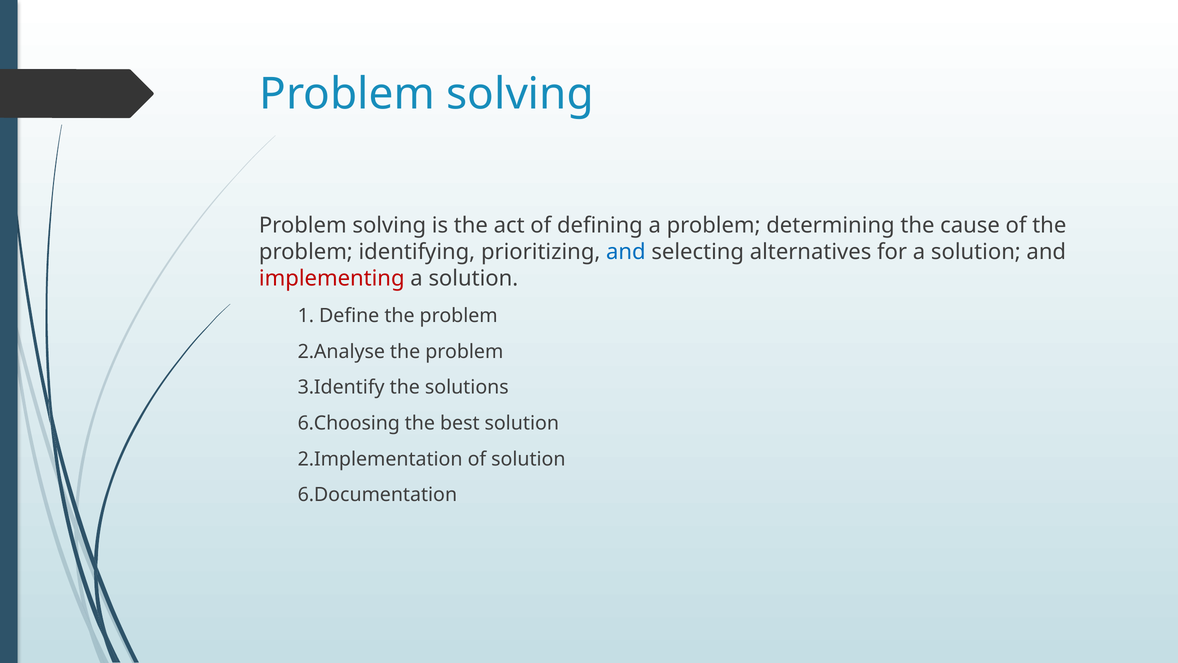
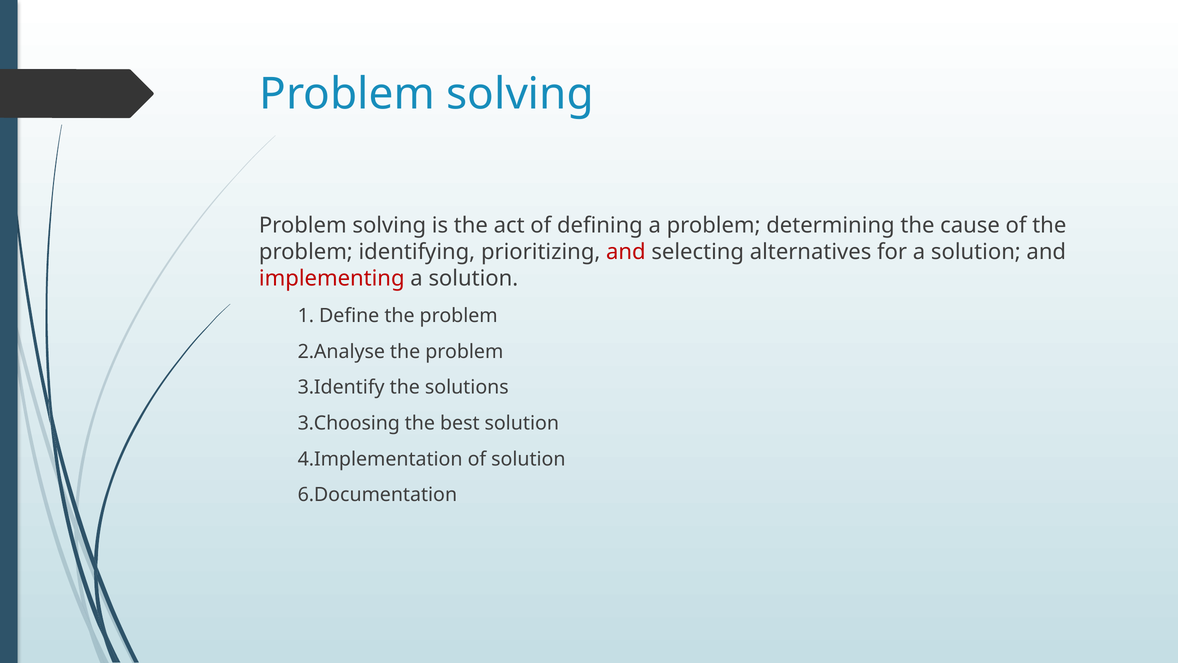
and at (626, 252) colour: blue -> red
6.Choosing: 6.Choosing -> 3.Choosing
2.Implementation: 2.Implementation -> 4.Implementation
